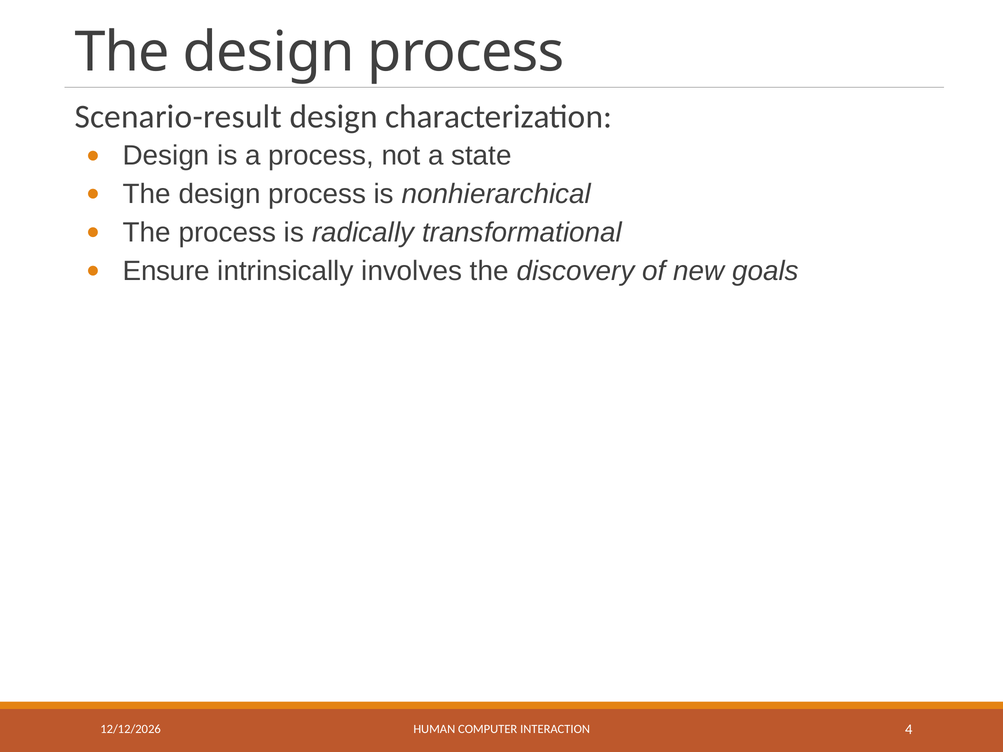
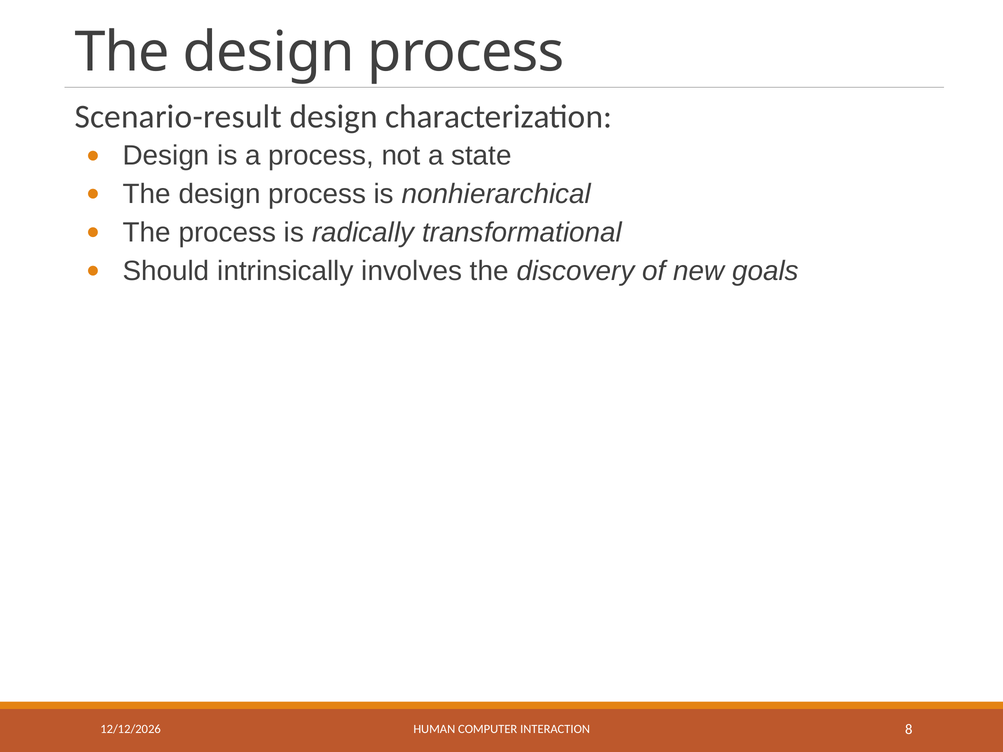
Ensure: Ensure -> Should
4: 4 -> 8
